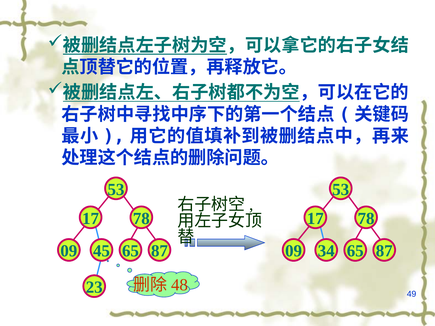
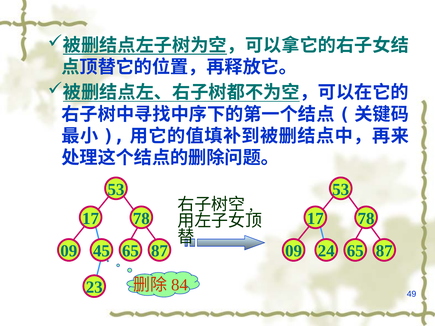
34: 34 -> 24
48: 48 -> 84
